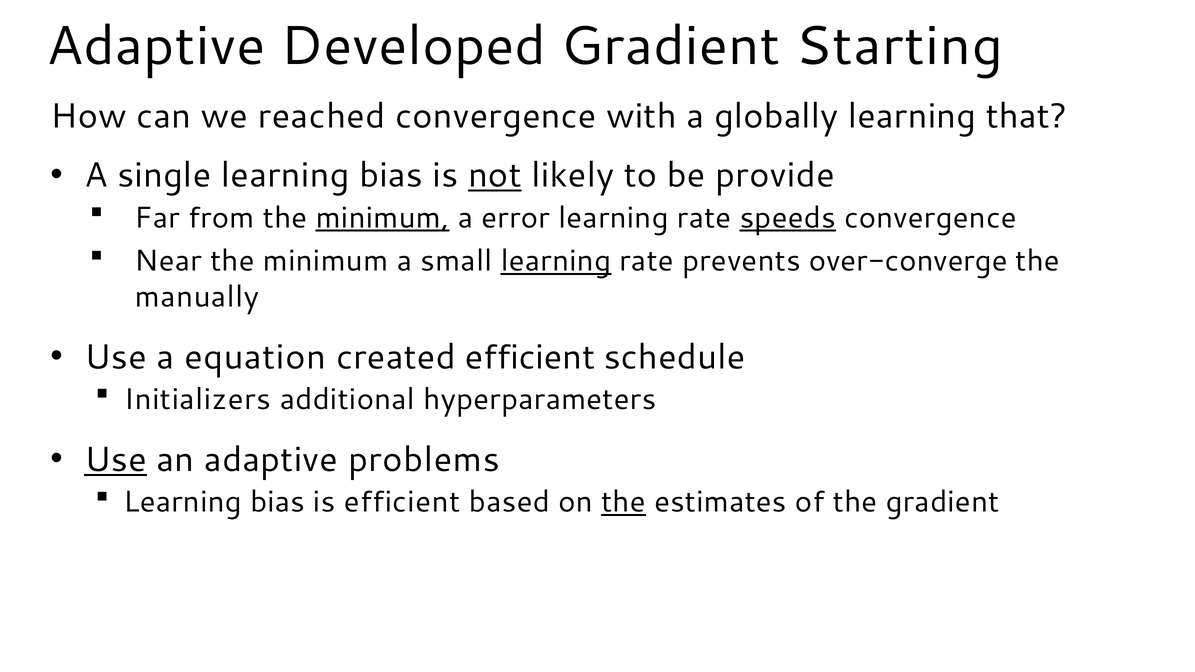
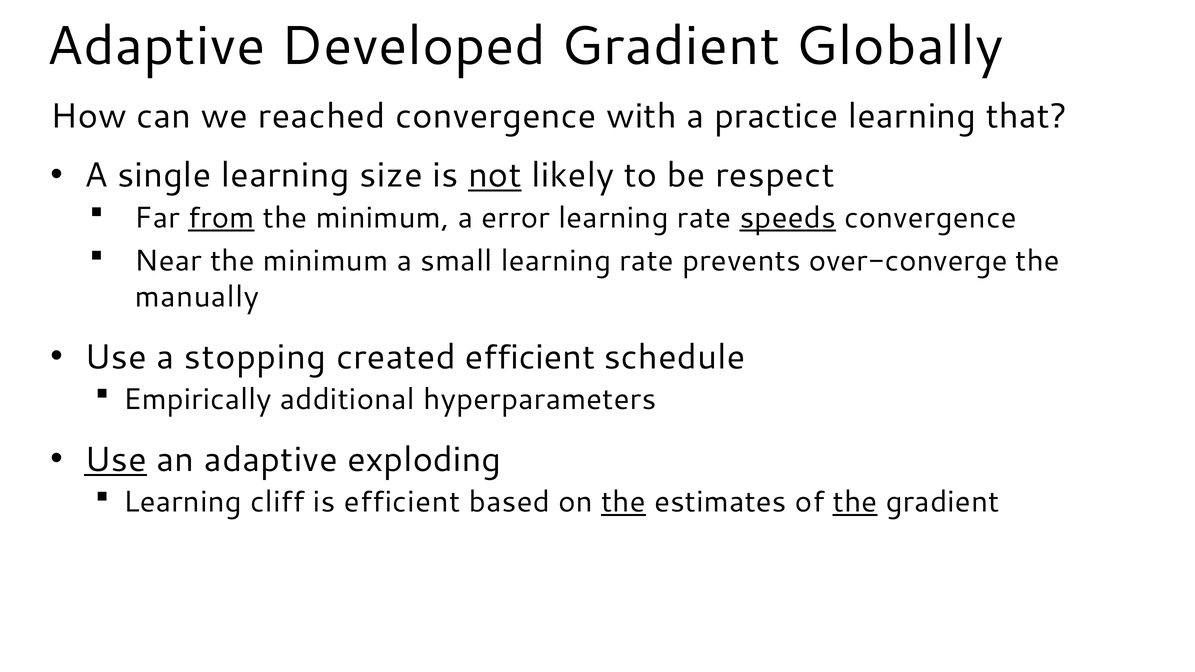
Starting: Starting -> Globally
globally: globally -> practice
single learning bias: bias -> size
provide: provide -> respect
from underline: none -> present
minimum at (383, 218) underline: present -> none
learning at (556, 261) underline: present -> none
equation: equation -> stopping
Initializers: Initializers -> Empirically
problems: problems -> exploding
bias at (278, 502): bias -> cliff
the at (855, 502) underline: none -> present
